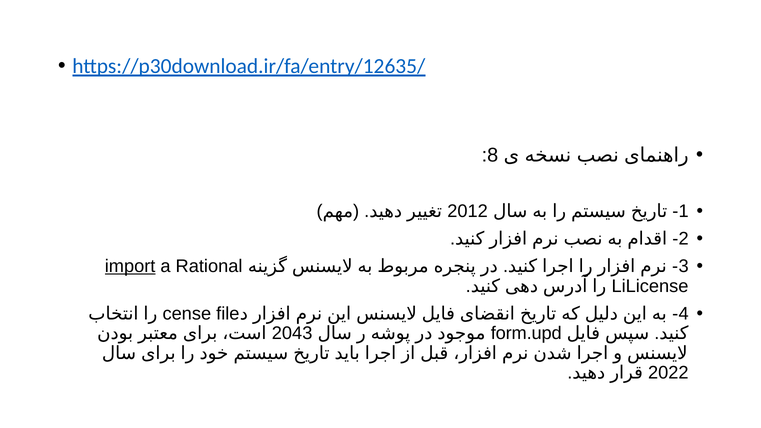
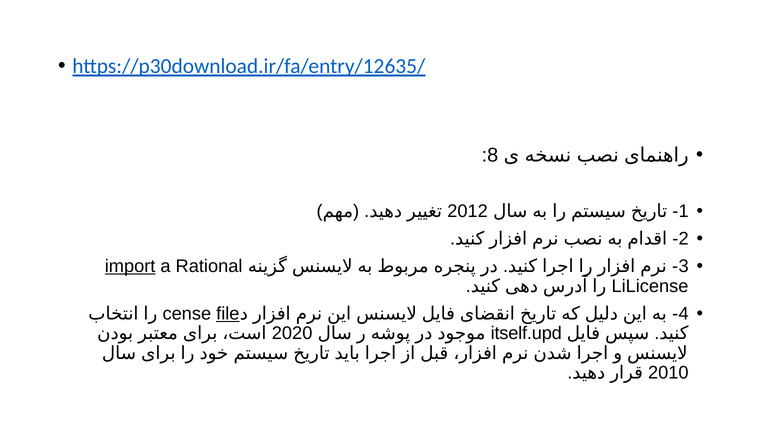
file underline: none -> present
2043: 2043 -> 2020
form.upd: form.upd -> itself.upd
2022: 2022 -> 2010
